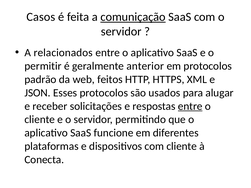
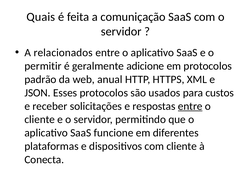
Casos: Casos -> Quais
comuniçação underline: present -> none
anterior: anterior -> adicione
feitos: feitos -> anual
alugar: alugar -> custos
